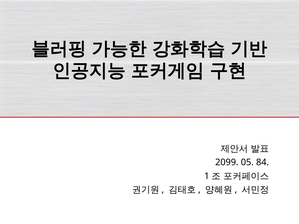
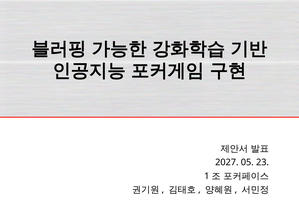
2099: 2099 -> 2027
84: 84 -> 23
